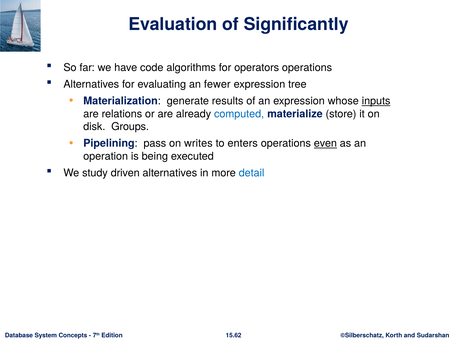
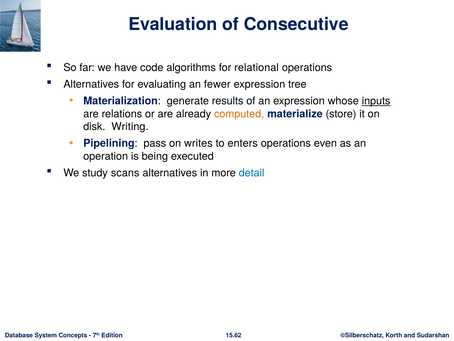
Significantly: Significantly -> Consecutive
operators: operators -> relational
computed colour: blue -> orange
Groups: Groups -> Writing
even underline: present -> none
driven: driven -> scans
